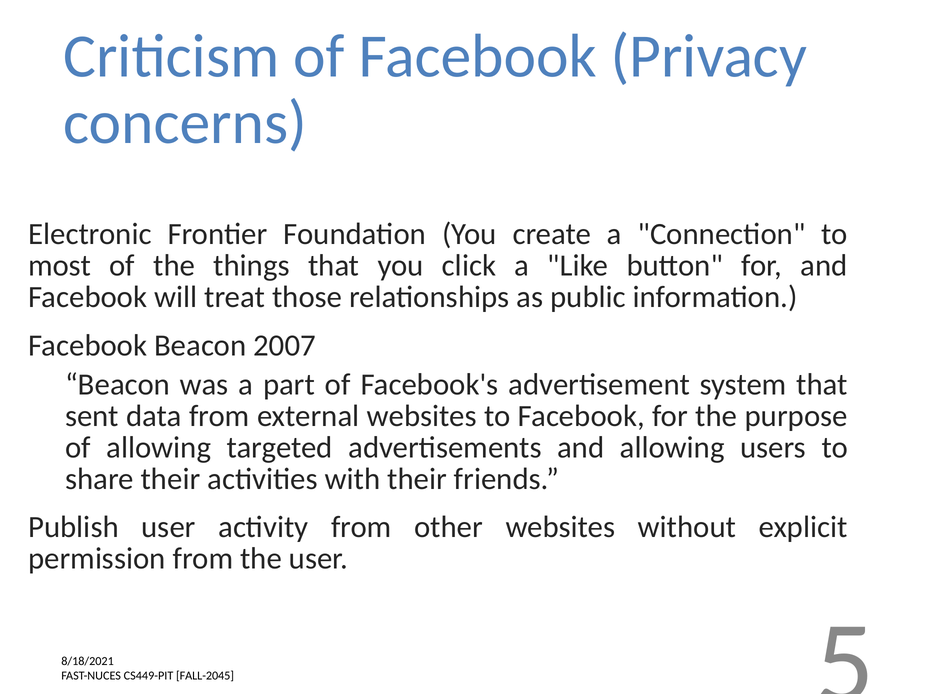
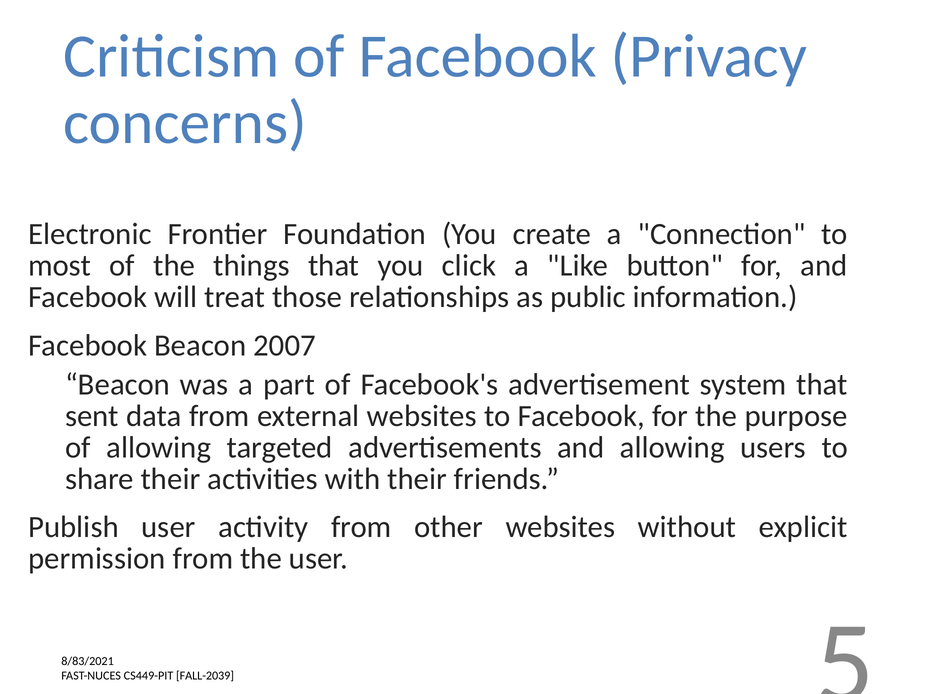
8/18/2021: 8/18/2021 -> 8/83/2021
FALL-2045: FALL-2045 -> FALL-2039
